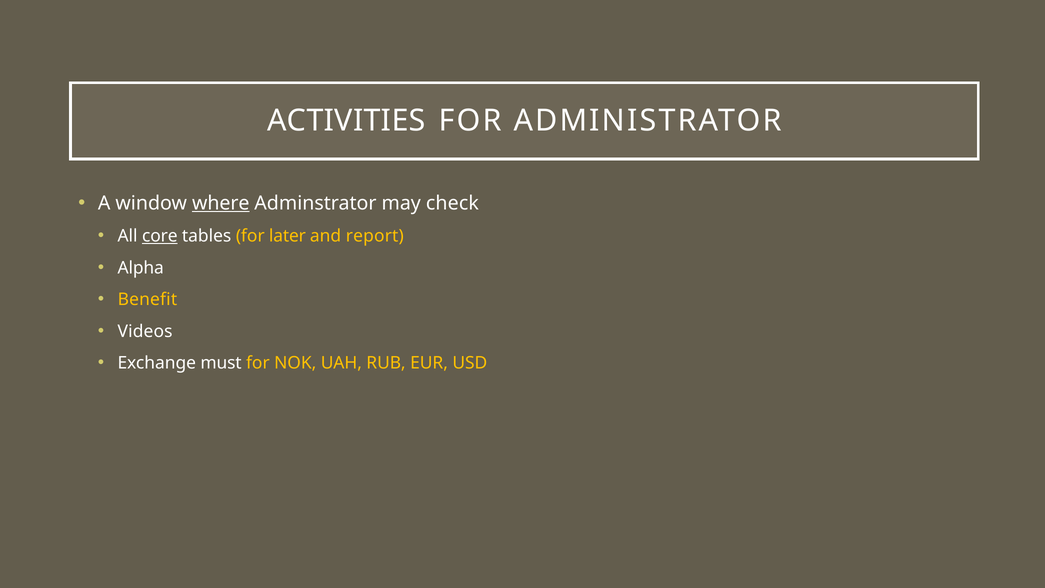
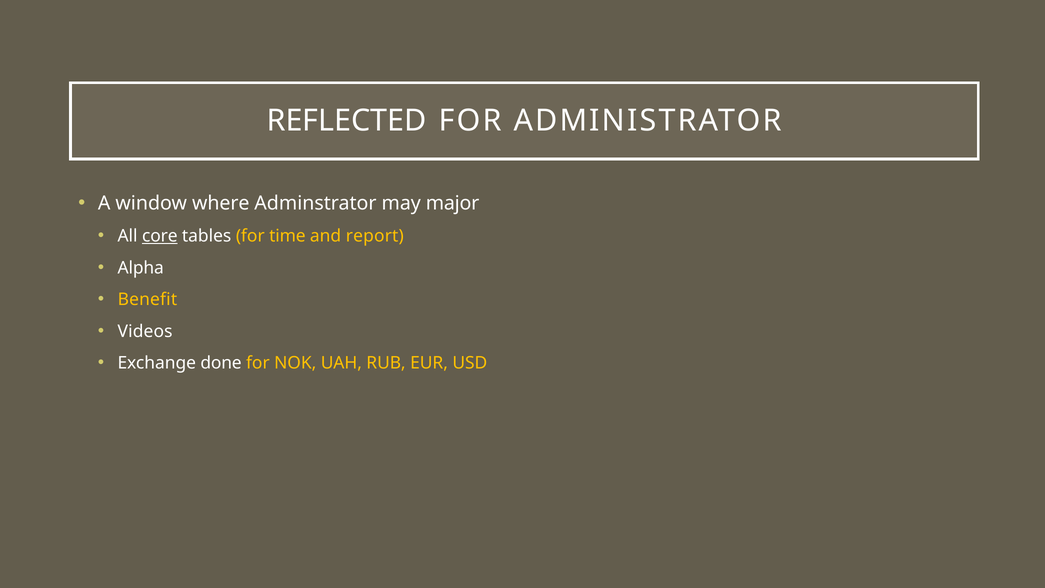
ACTIVITIES: ACTIVITIES -> REFLECTED
where underline: present -> none
check: check -> major
later: later -> time
must: must -> done
